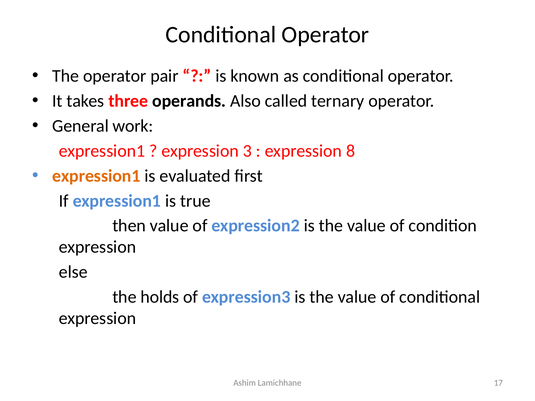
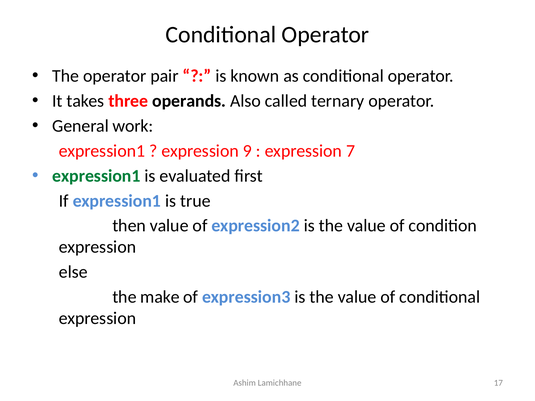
3: 3 -> 9
8: 8 -> 7
expression1 at (96, 176) colour: orange -> green
holds: holds -> make
